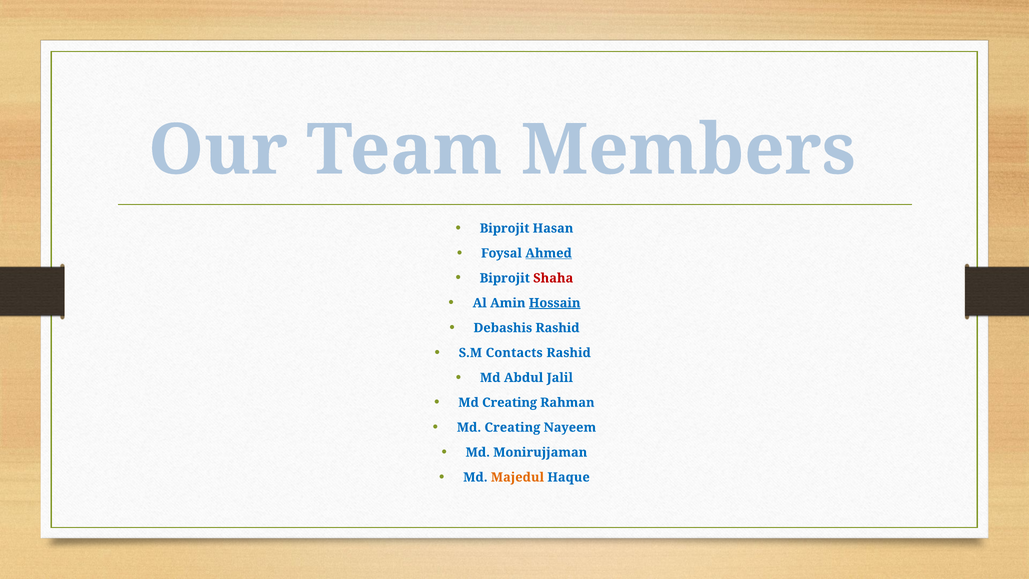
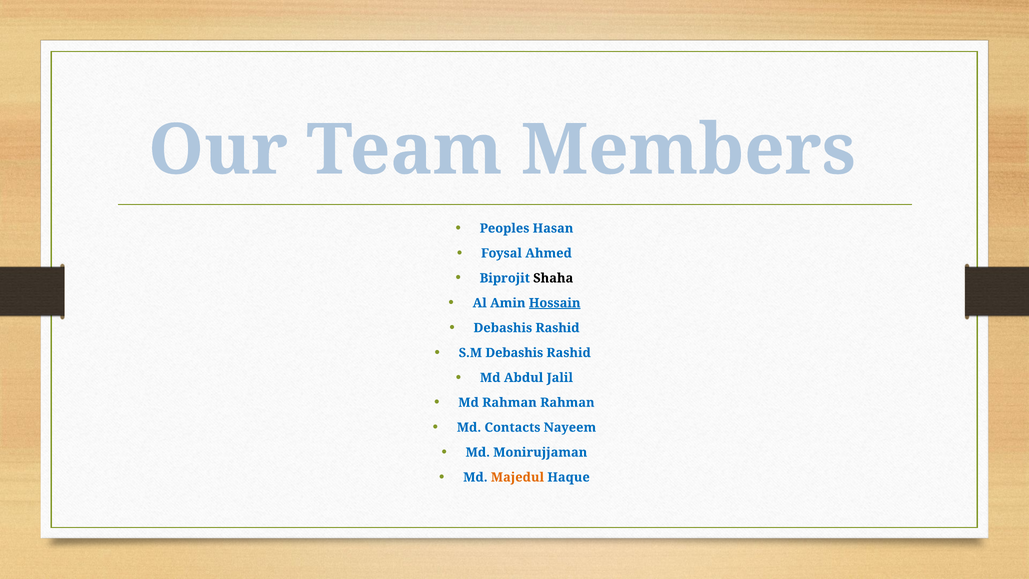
Biprojit at (505, 228): Biprojit -> Peoples
Ahmed underline: present -> none
Shaha colour: red -> black
S.M Contacts: Contacts -> Debashis
Creating at (510, 402): Creating -> Rahman
Creating at (512, 427): Creating -> Contacts
